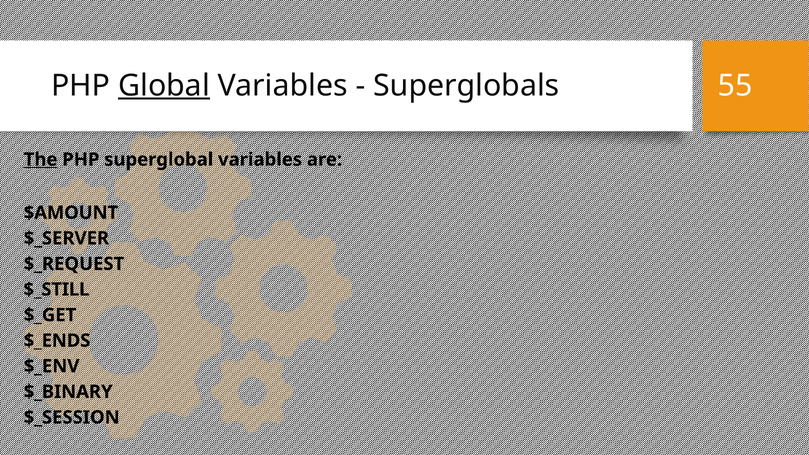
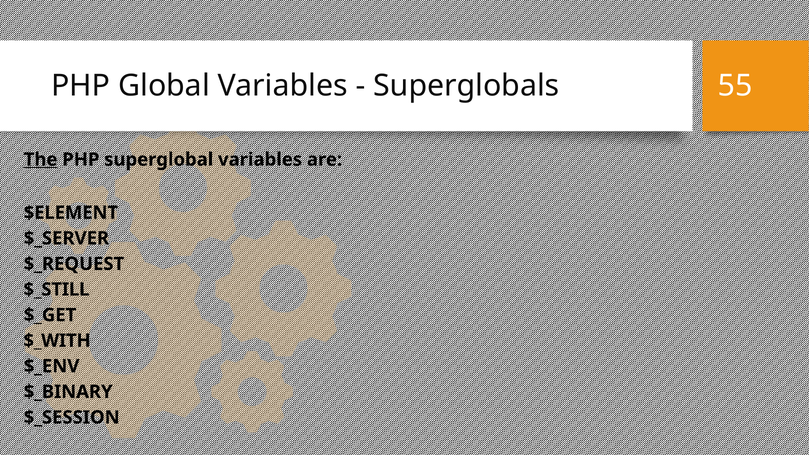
Global underline: present -> none
$AMOUNT: $AMOUNT -> $ELEMENT
$_ENDS: $_ENDS -> $_WITH
